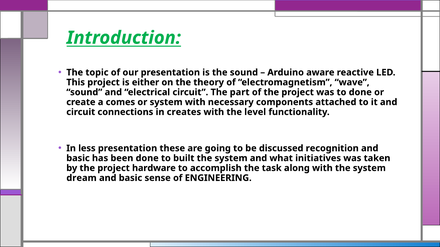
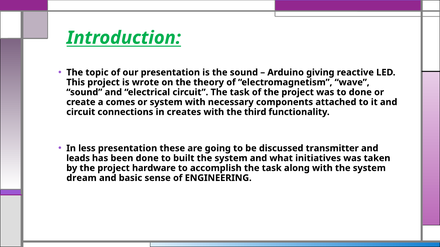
aware: aware -> giving
either: either -> wrote
circuit The part: part -> task
level: level -> third
recognition: recognition -> transmitter
basic at (78, 158): basic -> leads
